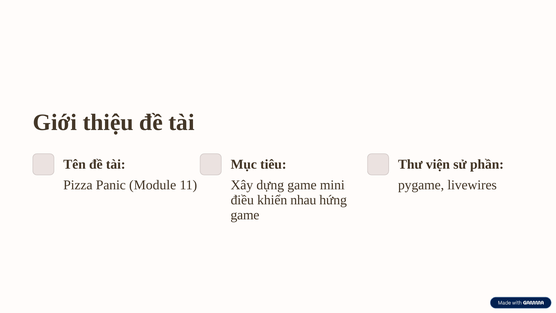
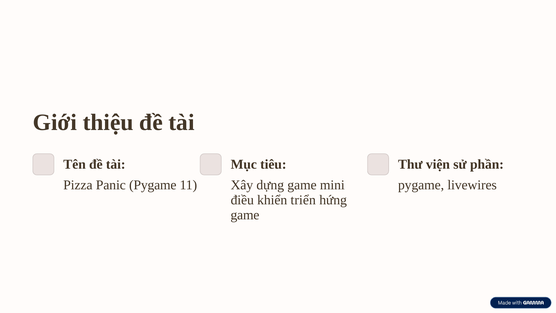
Panic Module: Module -> Pygame
nhau: nhau -> triển
